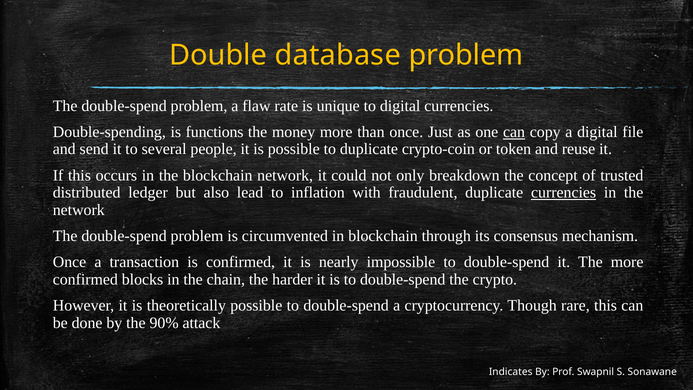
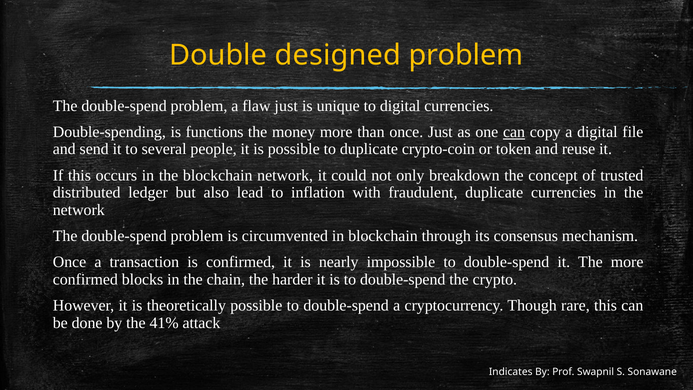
database: database -> designed
flaw rate: rate -> just
currencies at (564, 193) underline: present -> none
90%: 90% -> 41%
